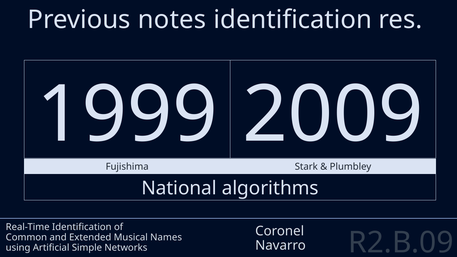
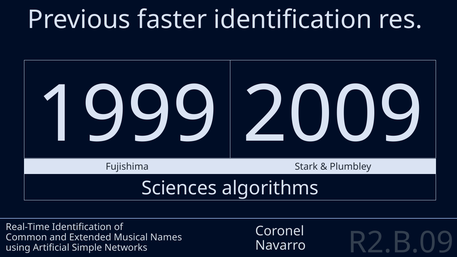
notes: notes -> faster
National: National -> Sciences
